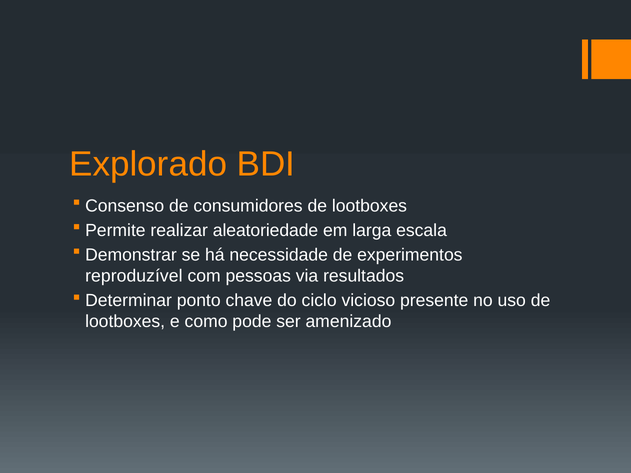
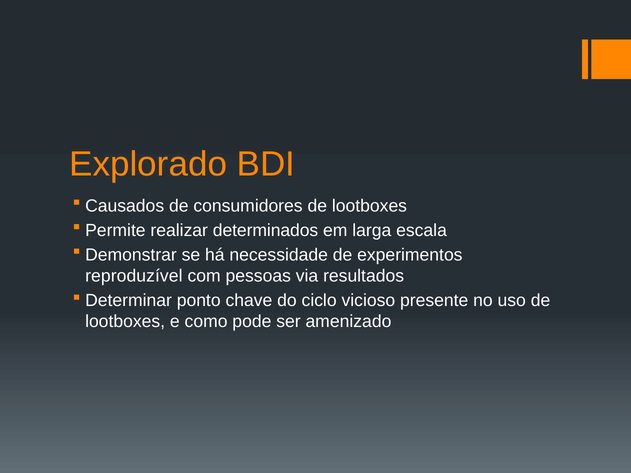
Consenso: Consenso -> Causados
aleatoriedade: aleatoriedade -> determinados
